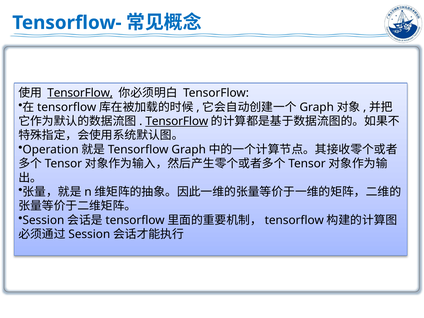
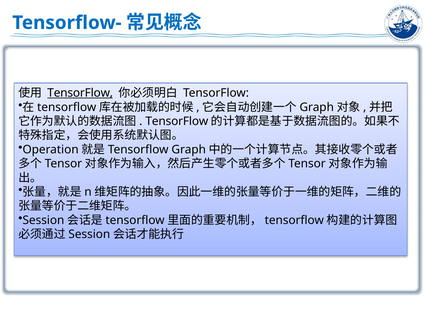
TensorFlow at (177, 121) underline: present -> none
